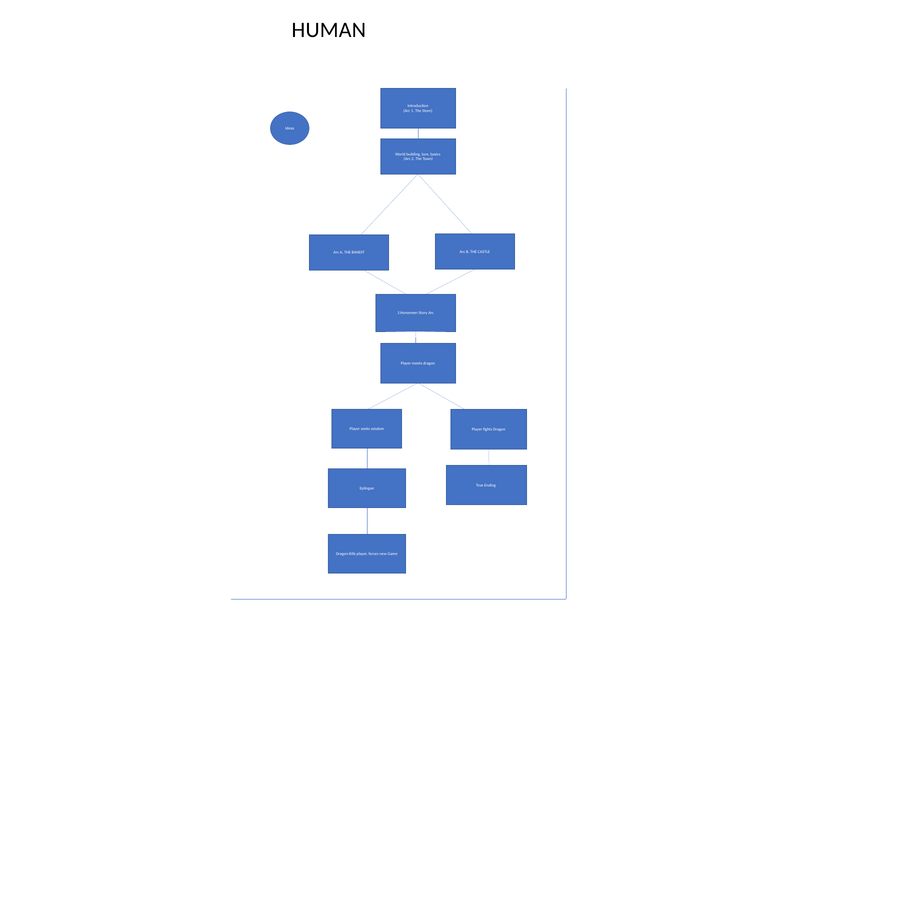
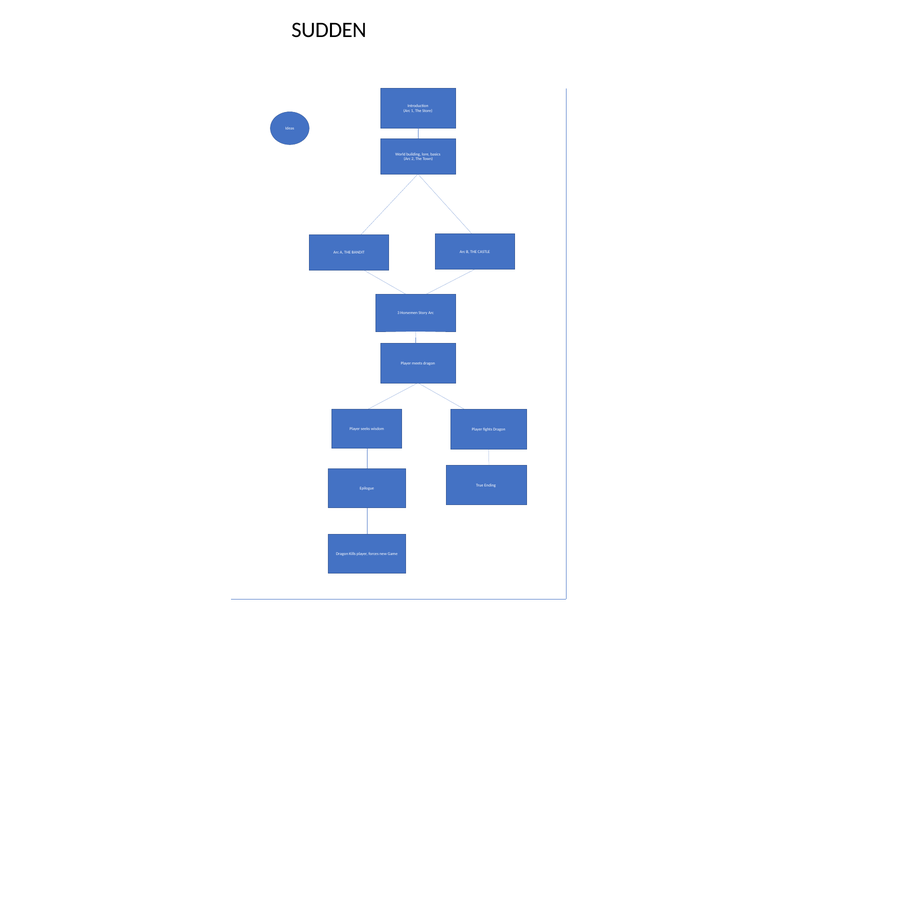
HUMAN: HUMAN -> SUDDEN
